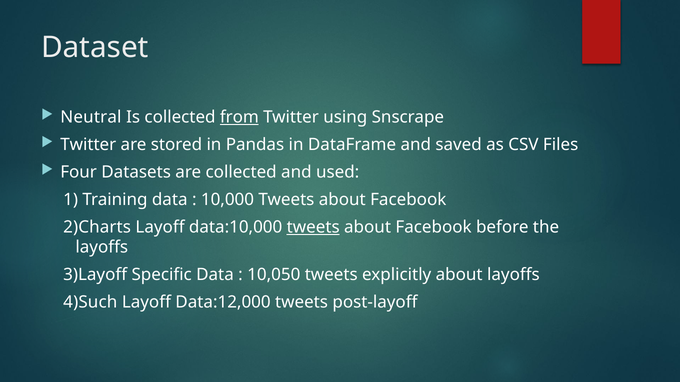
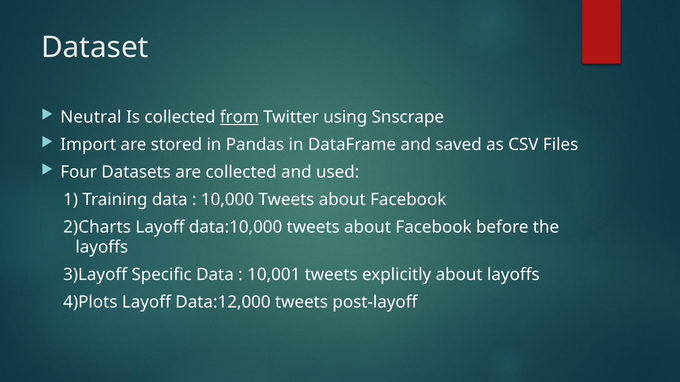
Twitter at (88, 145): Twitter -> Import
tweets at (313, 227) underline: present -> none
10,050: 10,050 -> 10,001
4)Such: 4)Such -> 4)Plots
